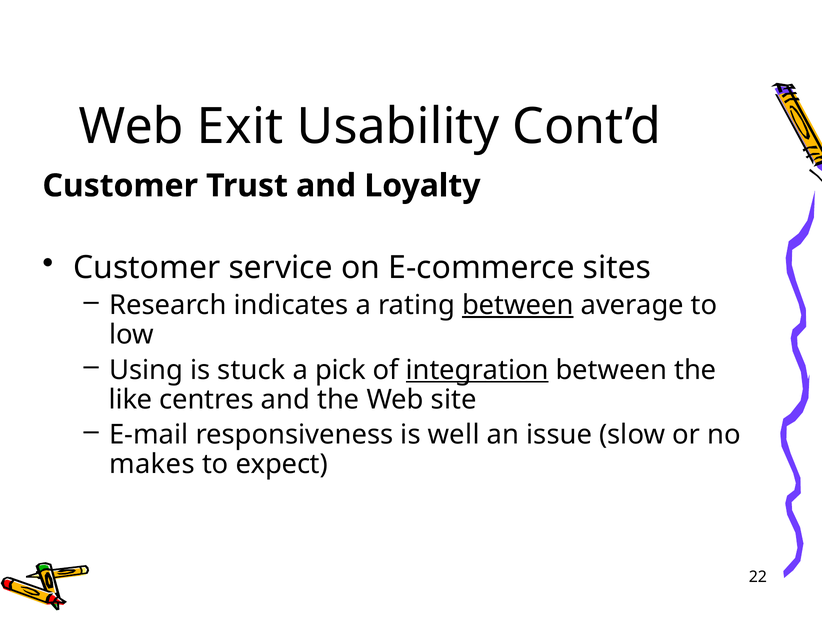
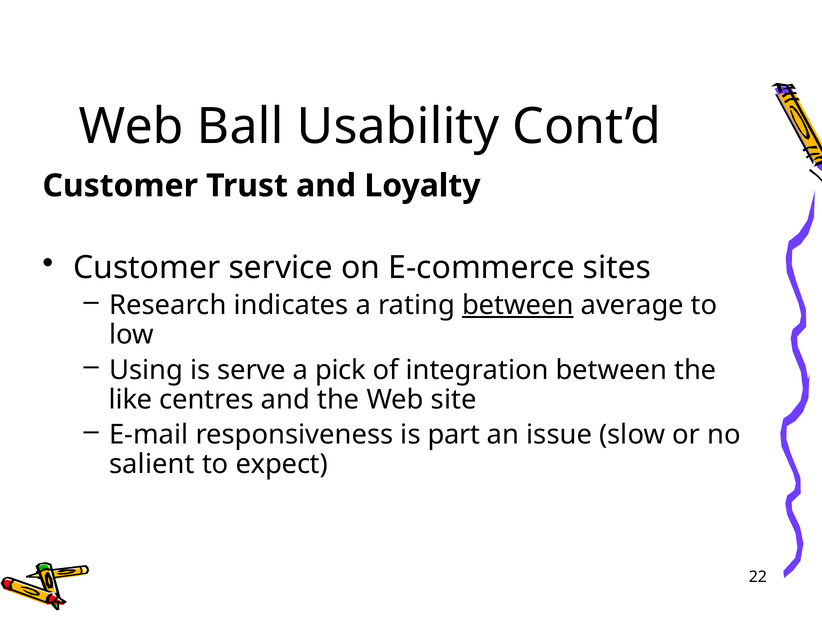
Exit: Exit -> Ball
stuck: stuck -> serve
integration underline: present -> none
well: well -> part
makes: makes -> salient
